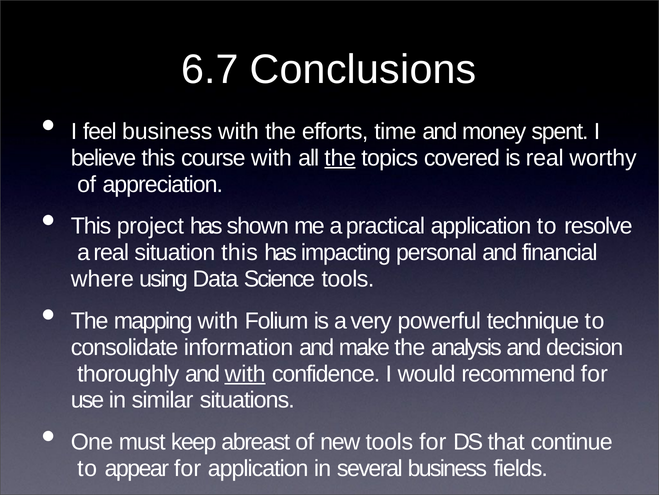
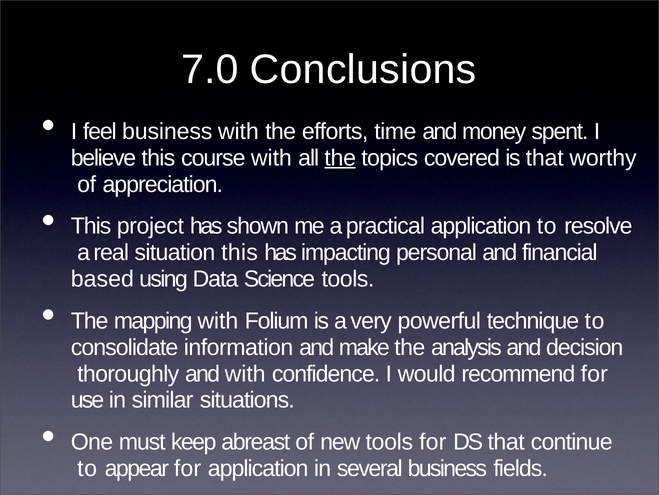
6.7: 6.7 -> 7.0
is real: real -> that
where: where -> based
with at (245, 373) underline: present -> none
